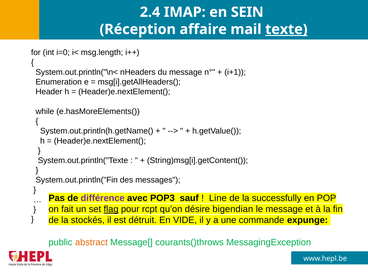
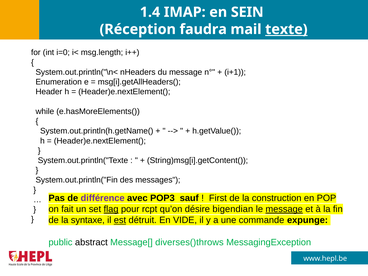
2.4: 2.4 -> 1.4
affaire: affaire -> faudra
Line: Line -> First
successfully: successfully -> construction
message at (284, 209) underline: none -> present
stockés: stockés -> syntaxe
est underline: none -> present
abstract colour: orange -> black
courants()throws: courants()throws -> diverses()throws
